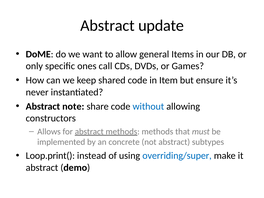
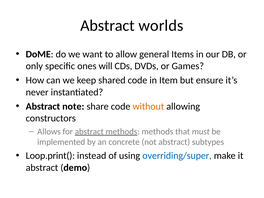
update: update -> worlds
call: call -> will
without colour: blue -> orange
